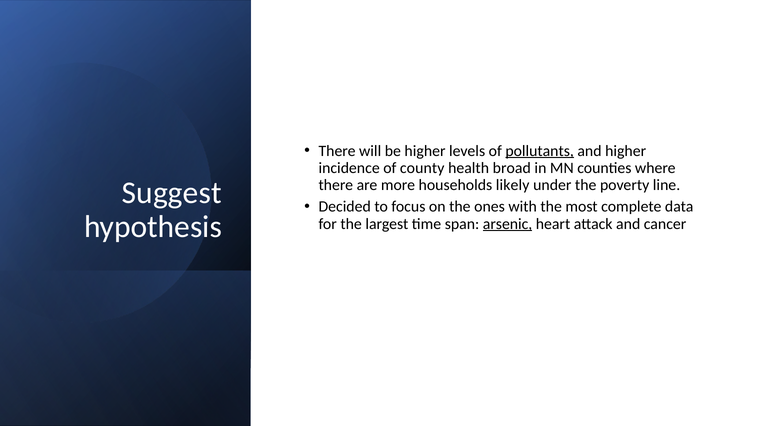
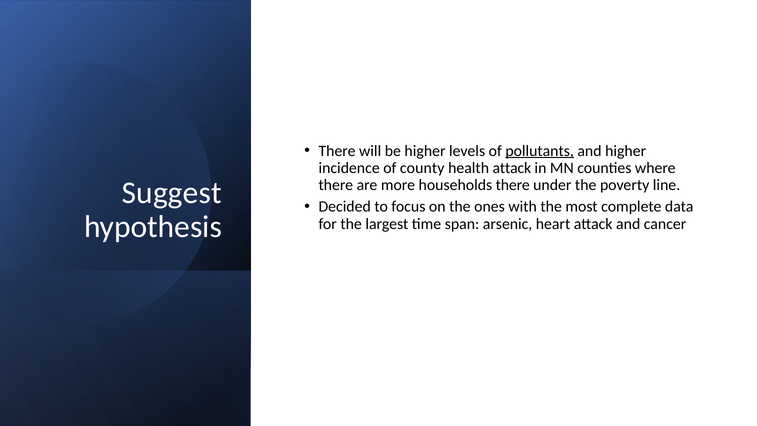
health broad: broad -> attack
households likely: likely -> there
arsenic underline: present -> none
